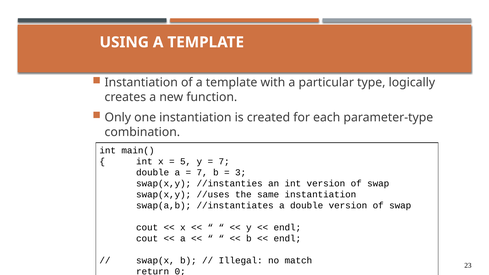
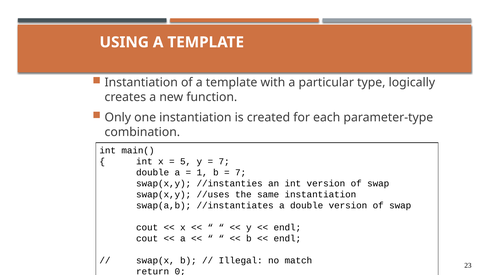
7 at (202, 173): 7 -> 1
3 at (241, 173): 3 -> 7
